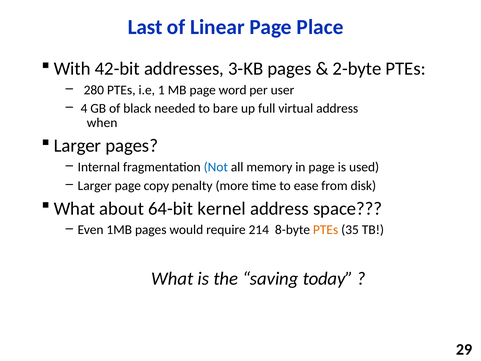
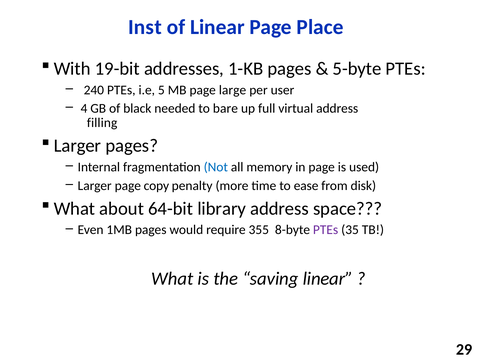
Last: Last -> Inst
42-bit: 42-bit -> 19-bit
3-KB: 3-KB -> 1-KB
2-byte: 2-byte -> 5-byte
280: 280 -> 240
1: 1 -> 5
word: word -> large
when: when -> filling
kernel: kernel -> library
214: 214 -> 355
PTEs at (326, 230) colour: orange -> purple
saving today: today -> linear
